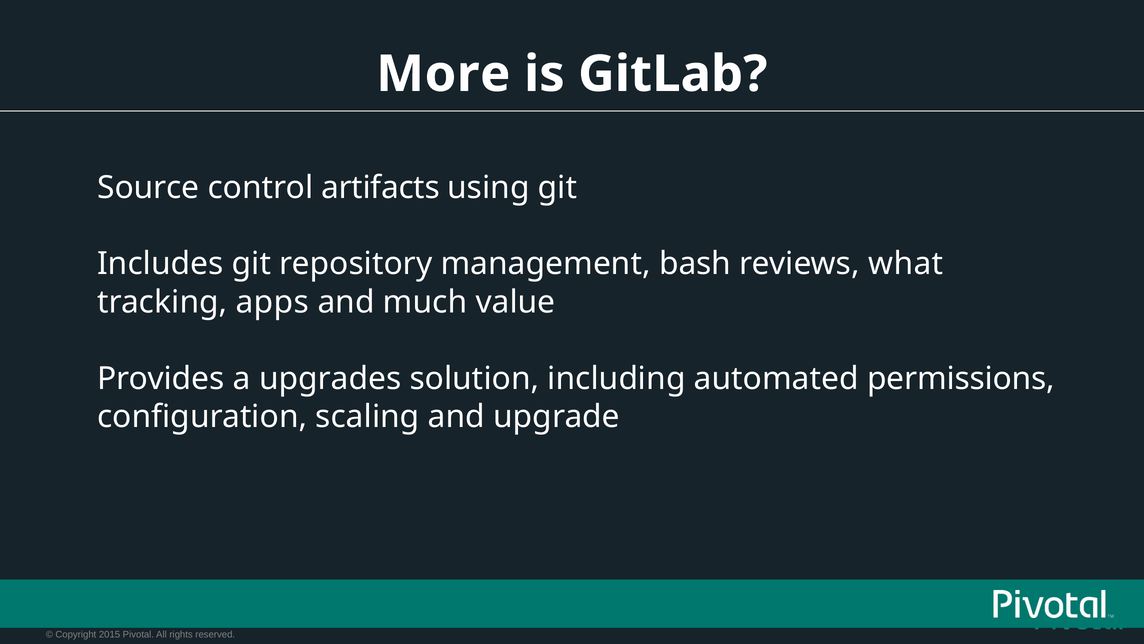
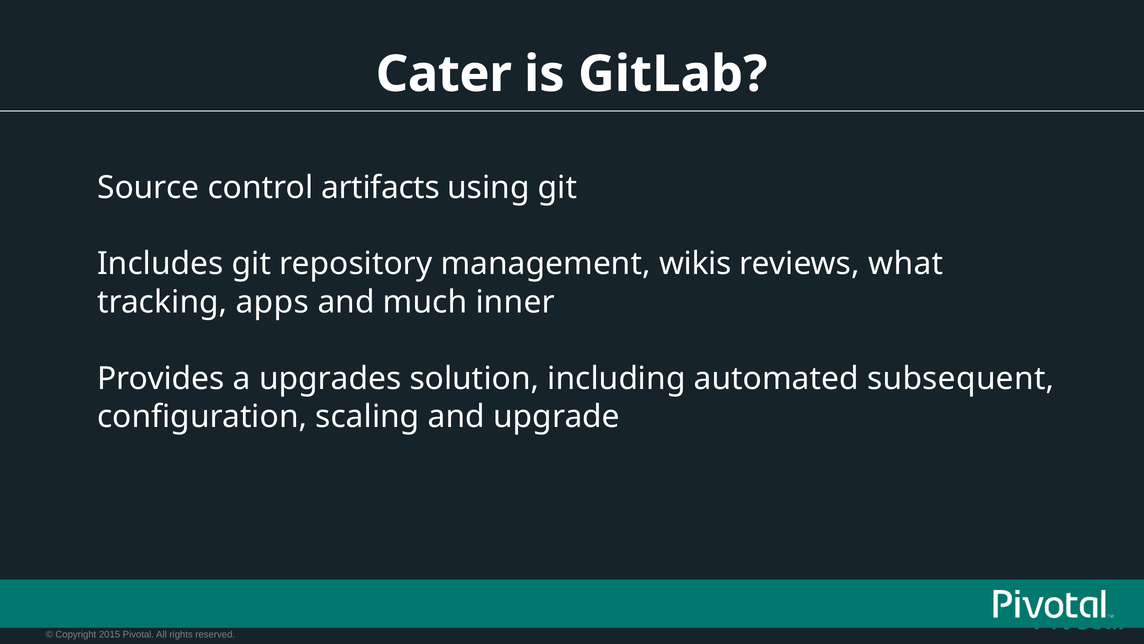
More: More -> Cater
bash: bash -> wikis
value: value -> inner
permissions: permissions -> subsequent
